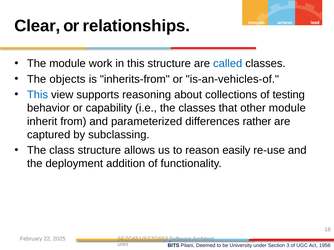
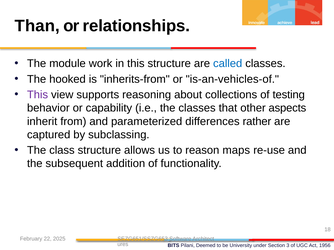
Clear: Clear -> Than
objects: objects -> hooked
This at (38, 95) colour: blue -> purple
other module: module -> aspects
easily: easily -> maps
deployment: deployment -> subsequent
